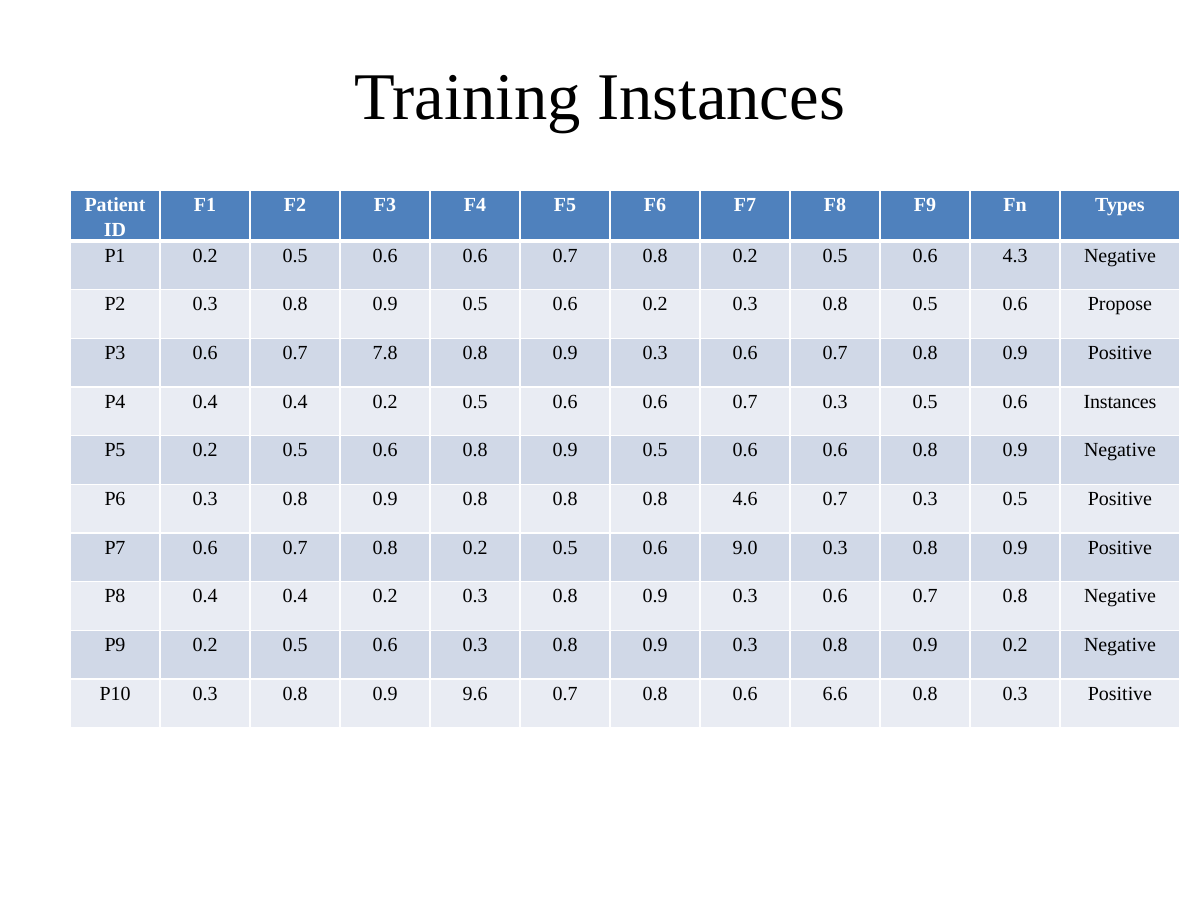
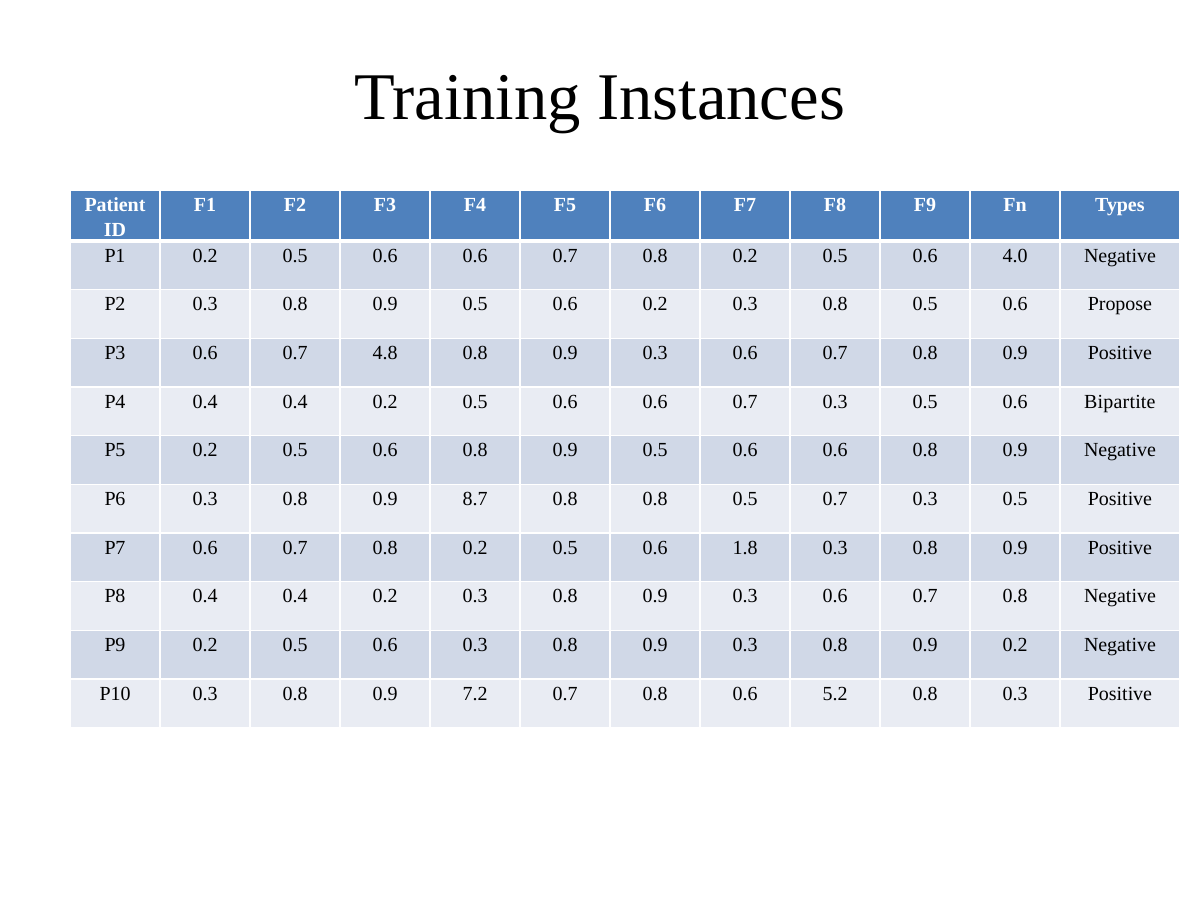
4.3: 4.3 -> 4.0
7.8: 7.8 -> 4.8
0.6 Instances: Instances -> Bipartite
0.9 0.8: 0.8 -> 8.7
0.8 0.8 4.6: 4.6 -> 0.5
9.0: 9.0 -> 1.8
9.6: 9.6 -> 7.2
6.6: 6.6 -> 5.2
